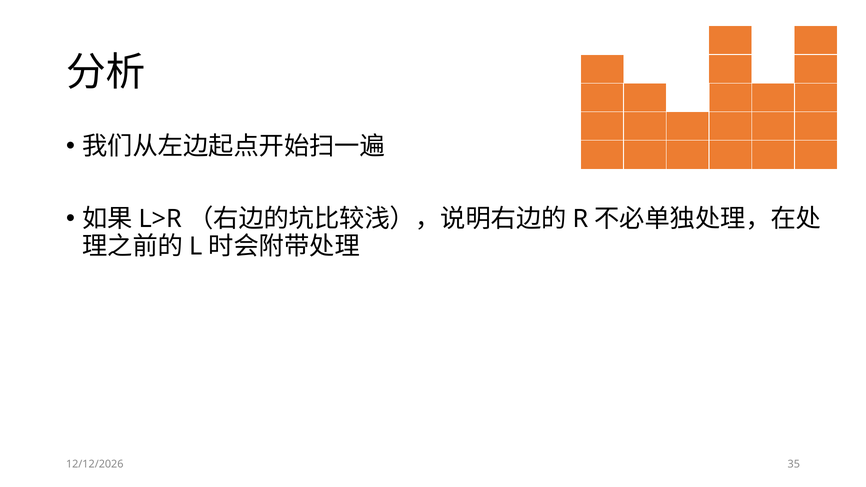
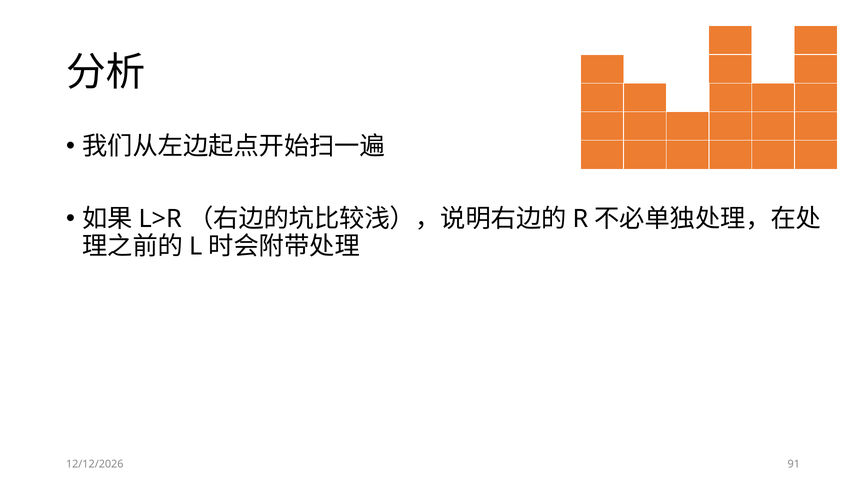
35: 35 -> 91
